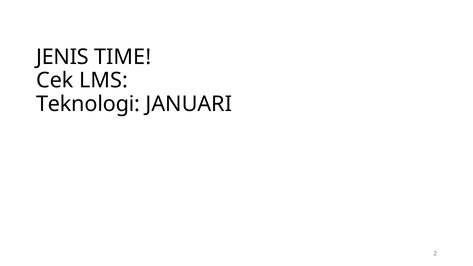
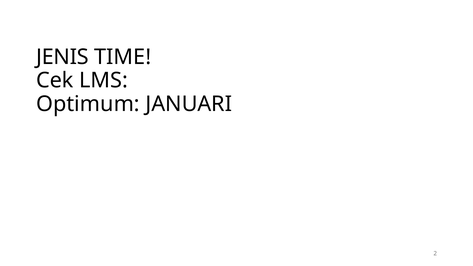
Teknologi: Teknologi -> Optimum
